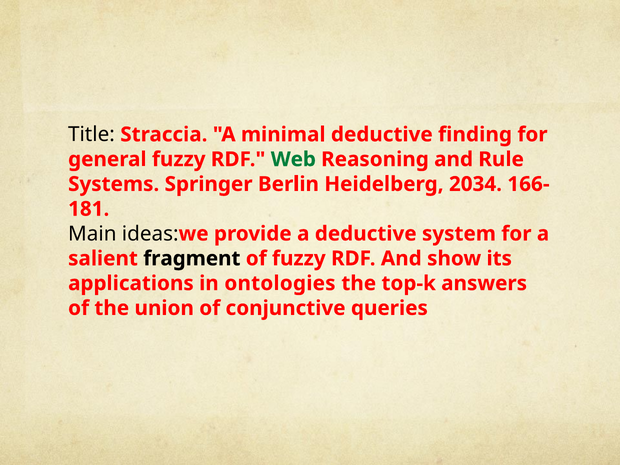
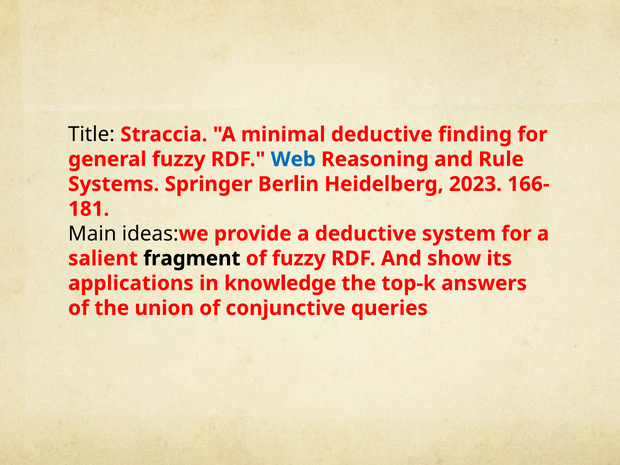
Web colour: green -> blue
2034: 2034 -> 2023
ontologies: ontologies -> knowledge
